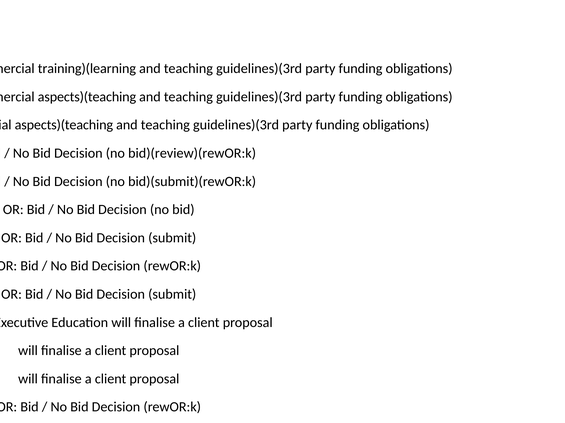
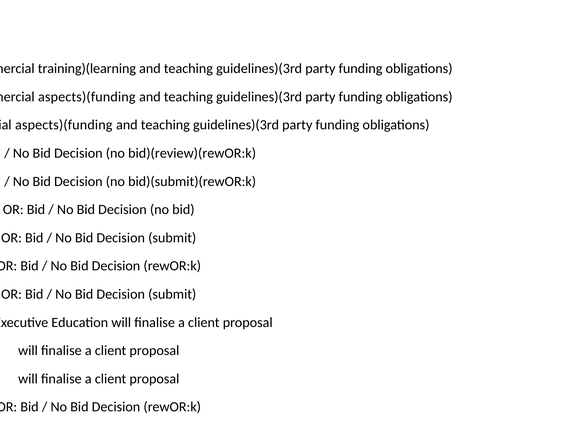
aspects)(teaching at (87, 97): aspects)(teaching -> aspects)(funding
aspects)(teaching at (64, 125): aspects)(teaching -> aspects)(funding
